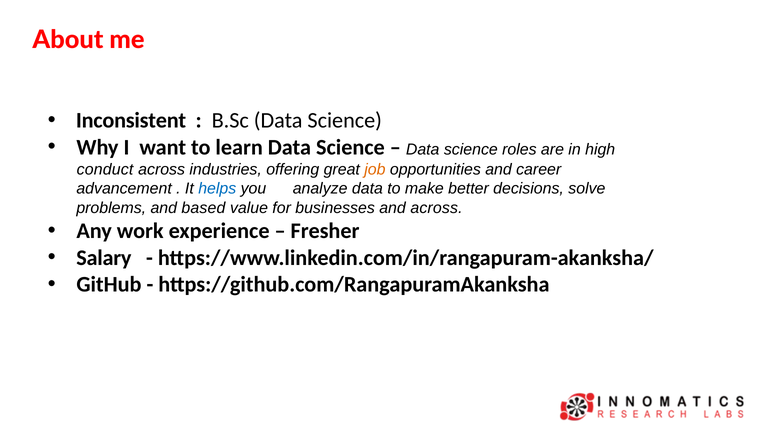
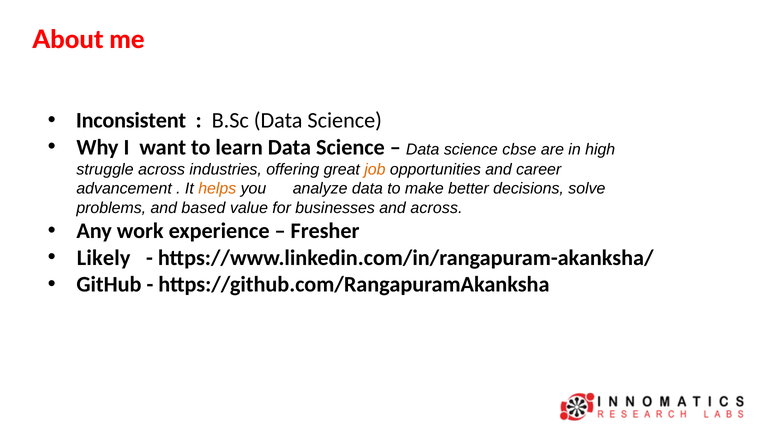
roles: roles -> cbse
conduct: conduct -> struggle
helps colour: blue -> orange
Salary: Salary -> Likely
